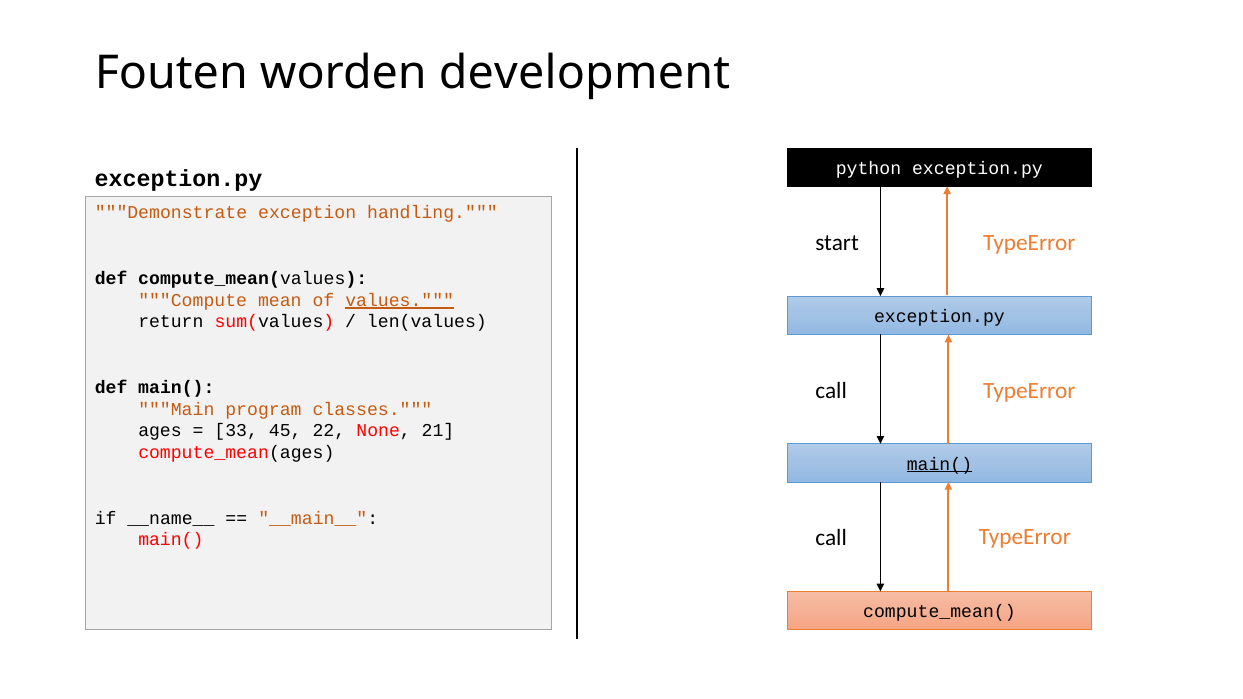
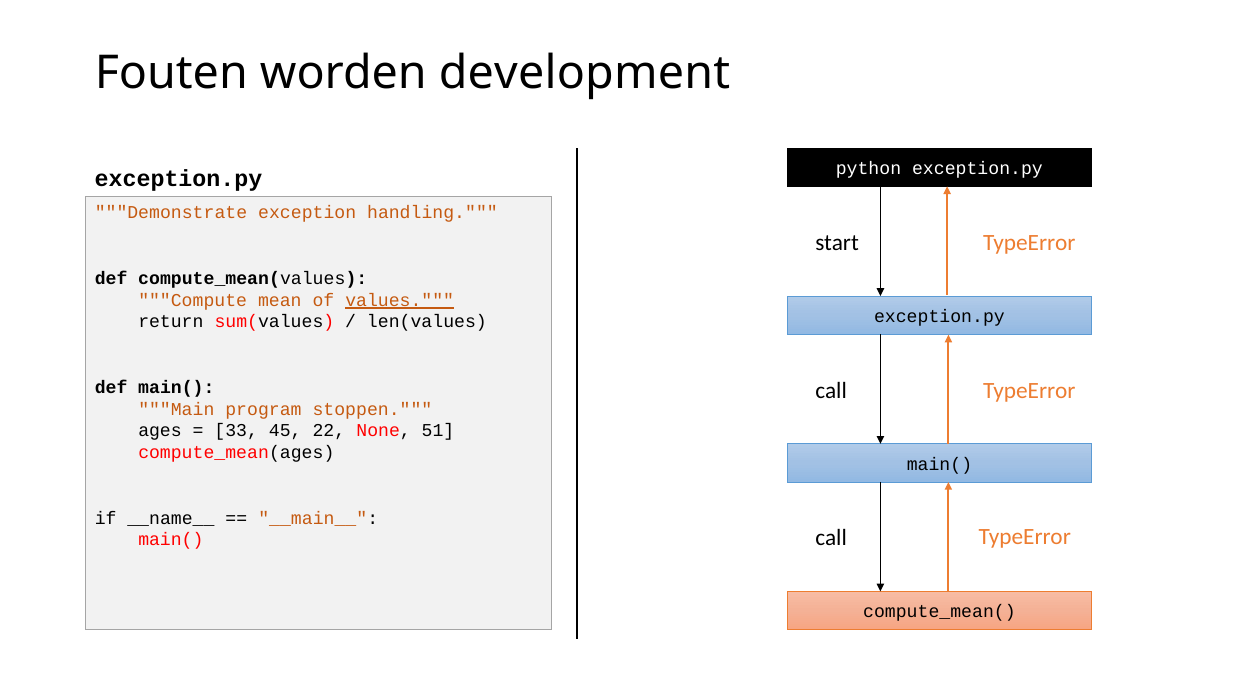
classes: classes -> stoppen
21: 21 -> 51
main( at (939, 464) underline: present -> none
